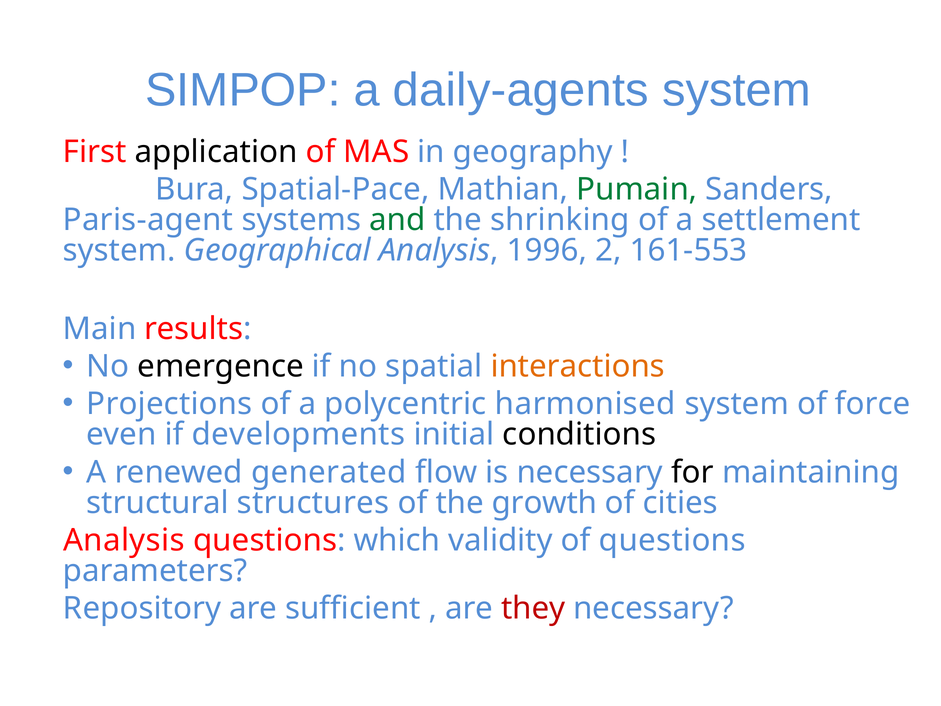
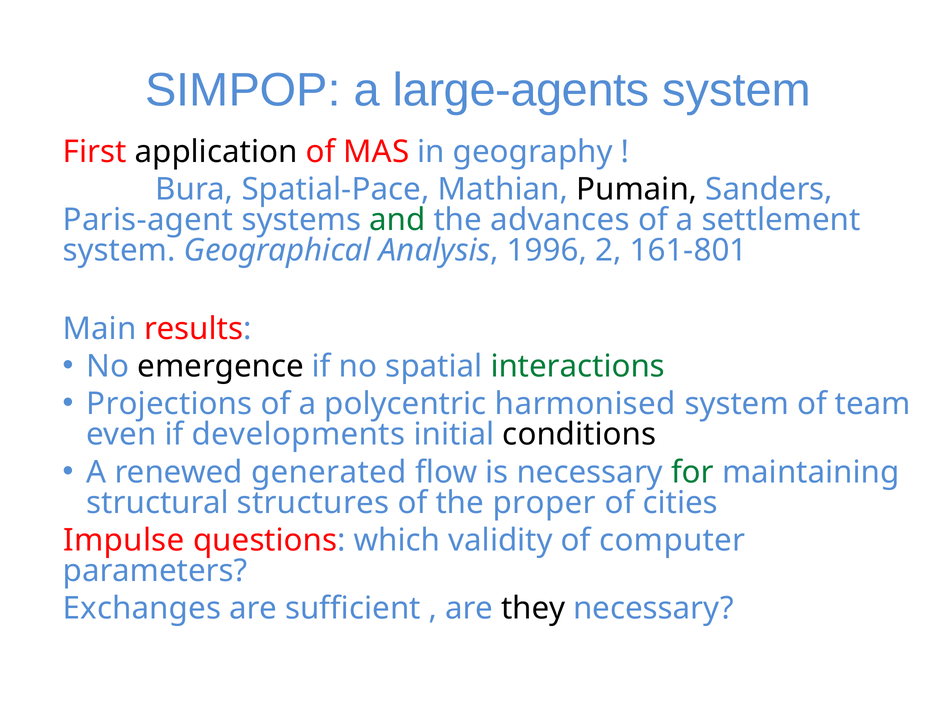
daily-agents: daily-agents -> large-agents
Pumain colour: green -> black
shrinking: shrinking -> advances
161-553: 161-553 -> 161-801
interactions colour: orange -> green
force: force -> team
for colour: black -> green
growth: growth -> proper
Analysis at (124, 540): Analysis -> Impulse
of questions: questions -> computer
Repository: Repository -> Exchanges
they colour: red -> black
